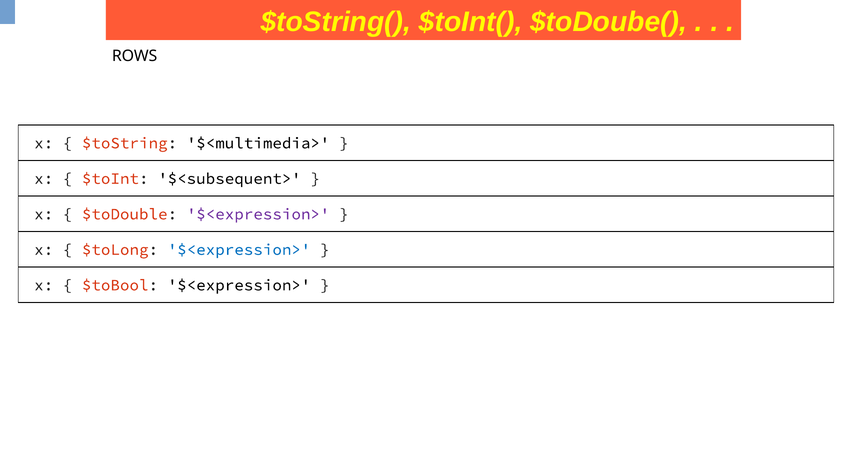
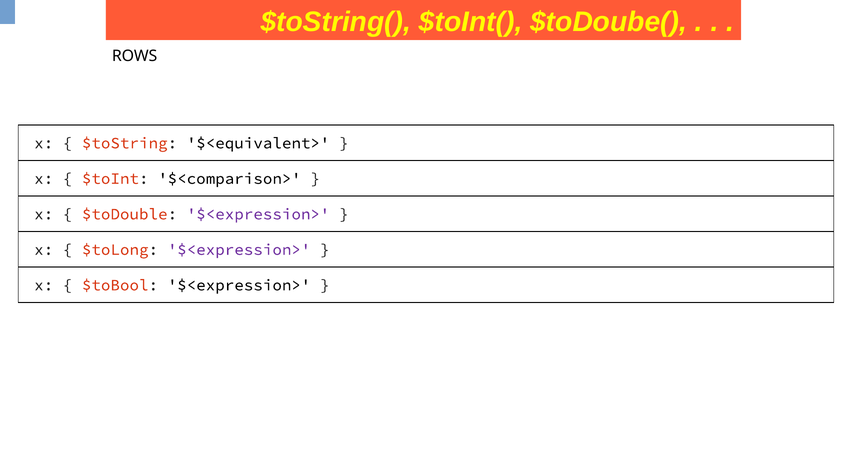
$<multimedia>: $<multimedia> -> $<equivalent>
$<subsequent>: $<subsequent> -> $<comparison>
$<expression> at (239, 250) colour: blue -> purple
